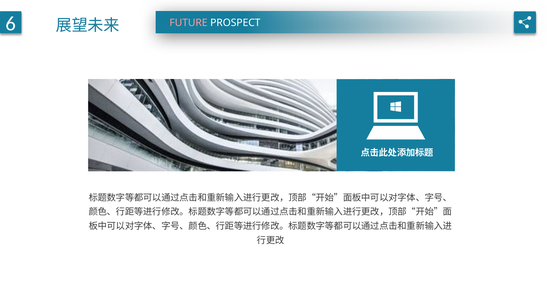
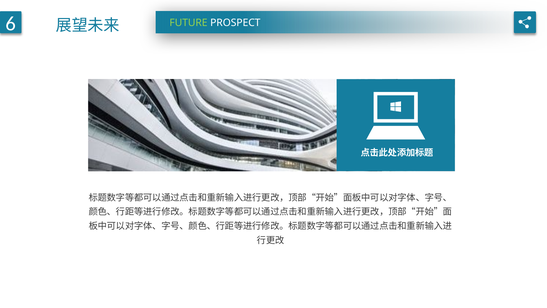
FUTURE colour: pink -> light green
